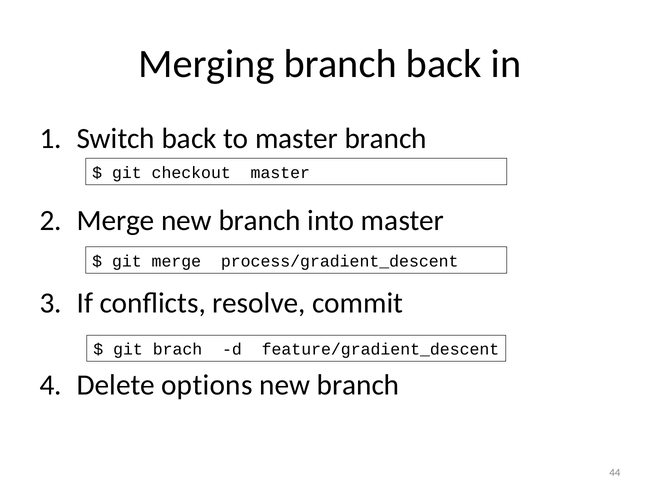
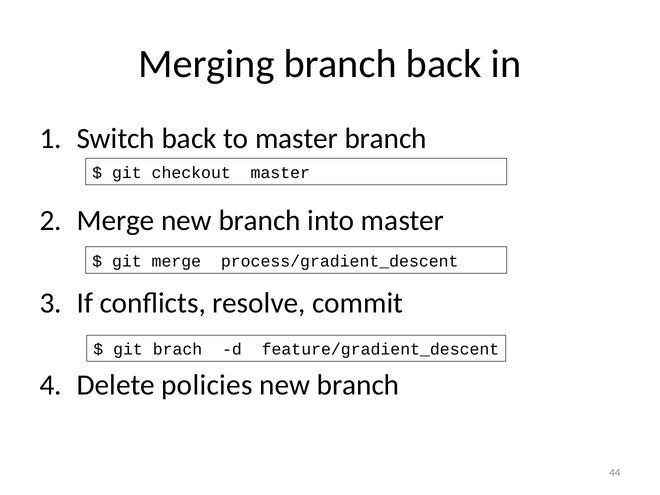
options: options -> policies
